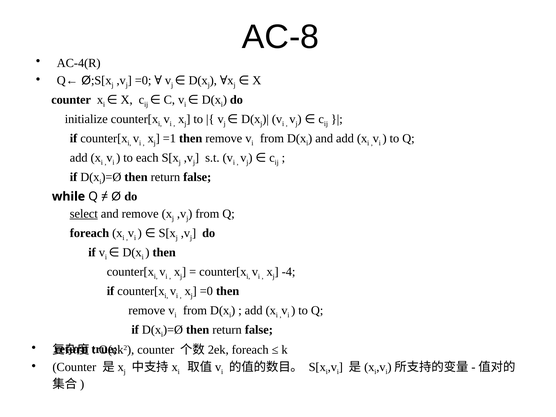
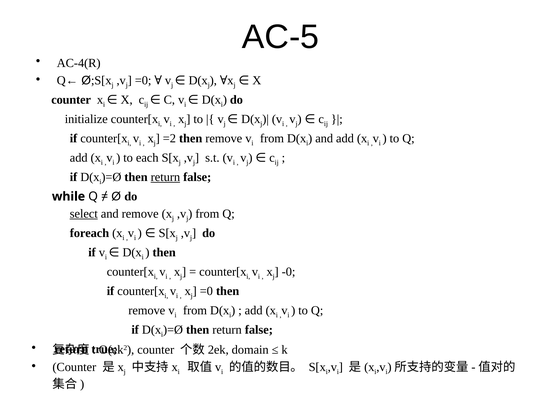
AC-8: AC-8 -> AC-5
=1: =1 -> =2
return at (165, 177) underline: none -> present
-4: -4 -> -0
foreach at (250, 350): foreach -> domain
